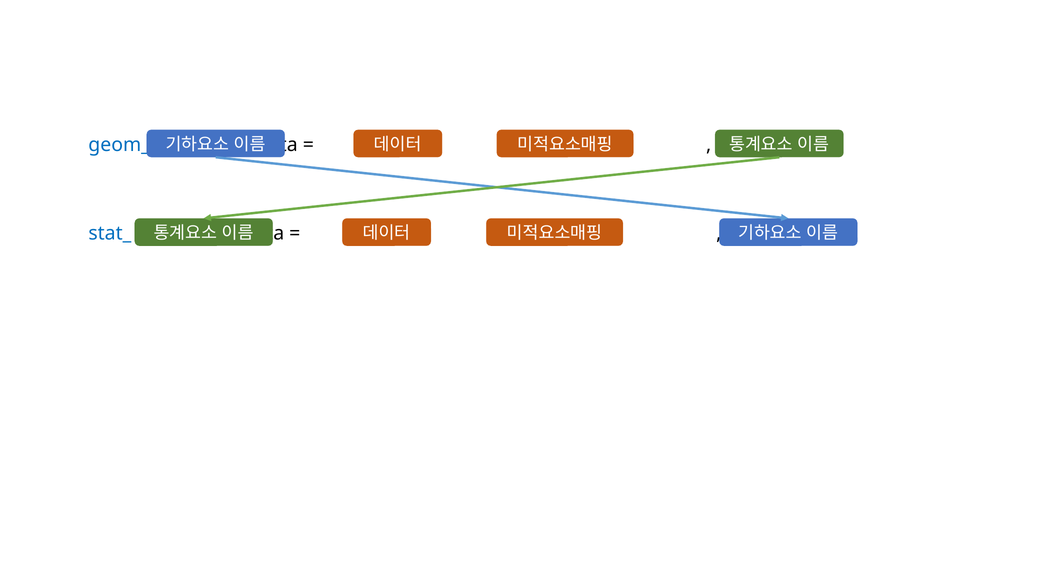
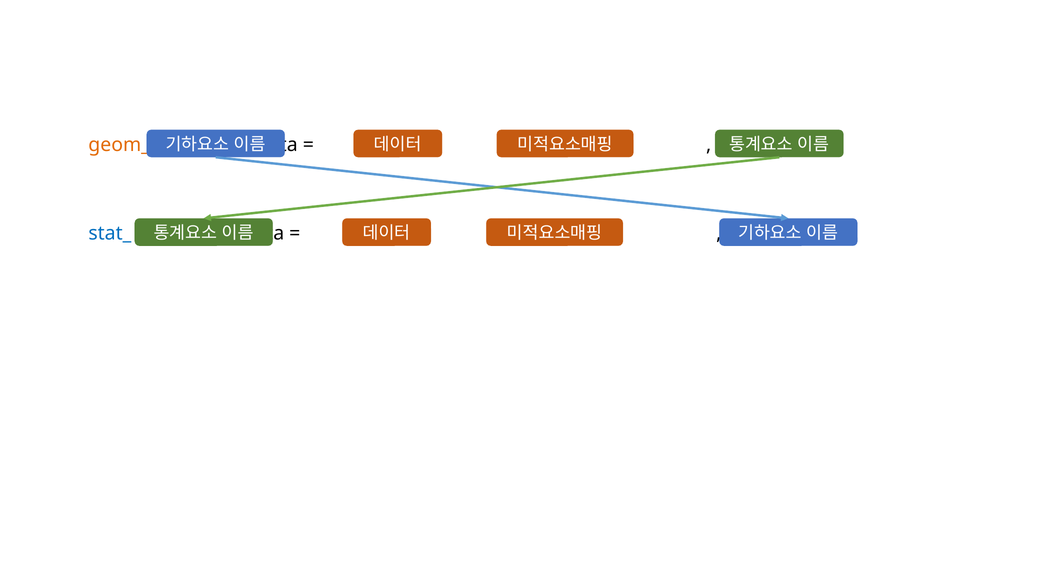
geom_ colour: blue -> orange
